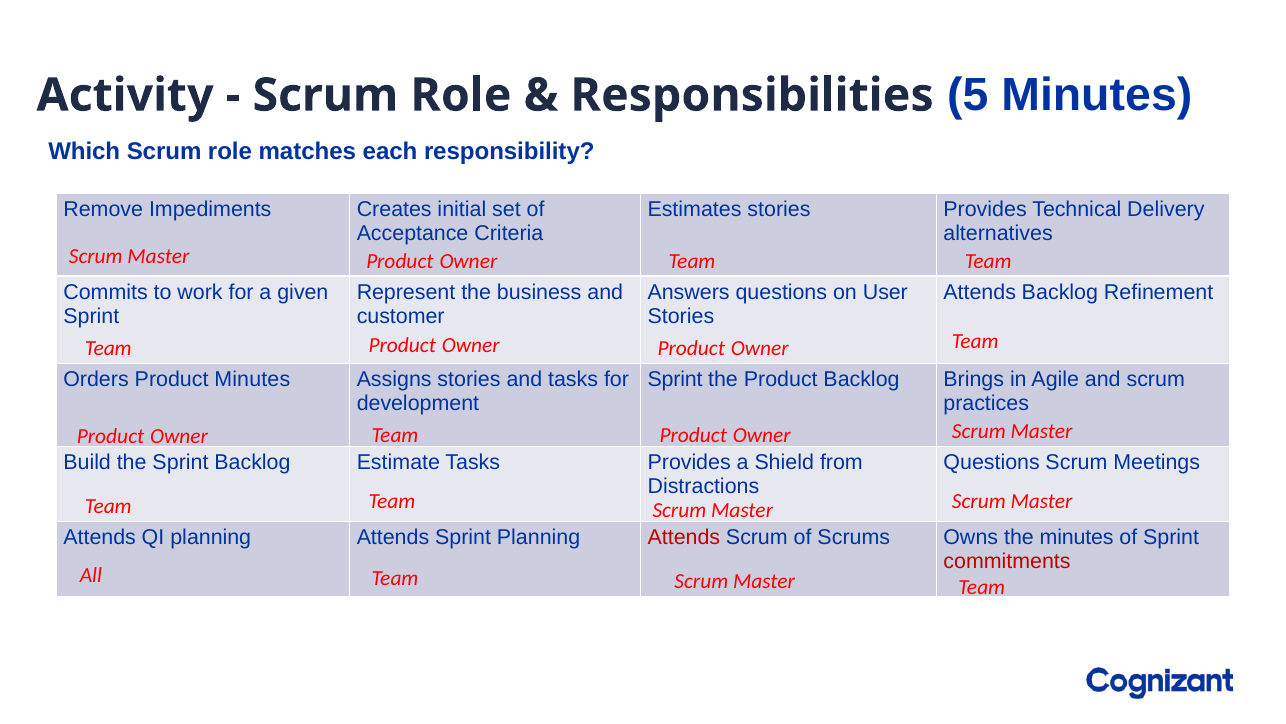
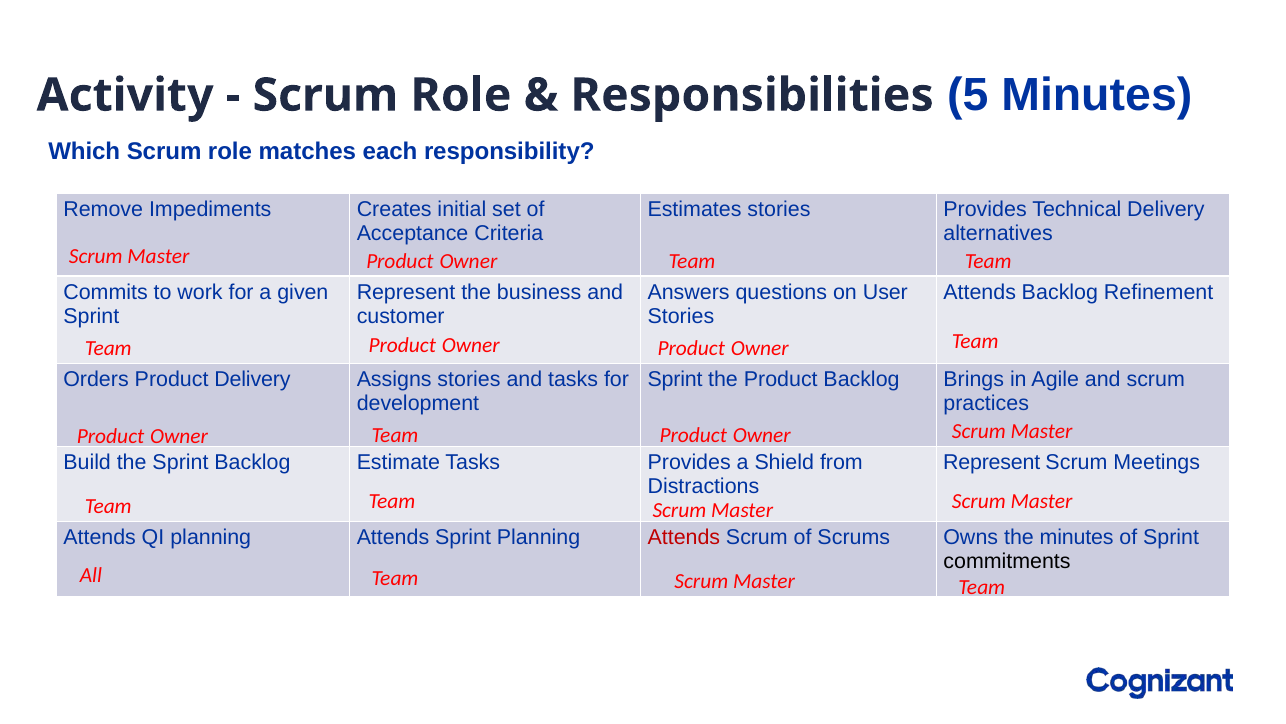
Product Minutes: Minutes -> Delivery
Questions at (992, 462): Questions -> Represent
commitments colour: red -> black
